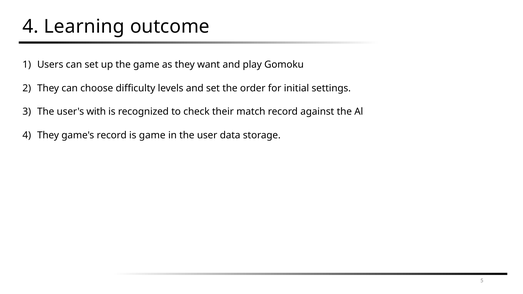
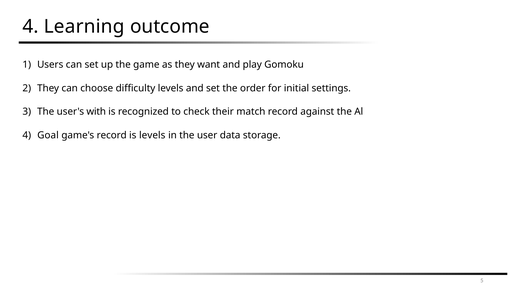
4 They: They -> Goal
is game: game -> levels
